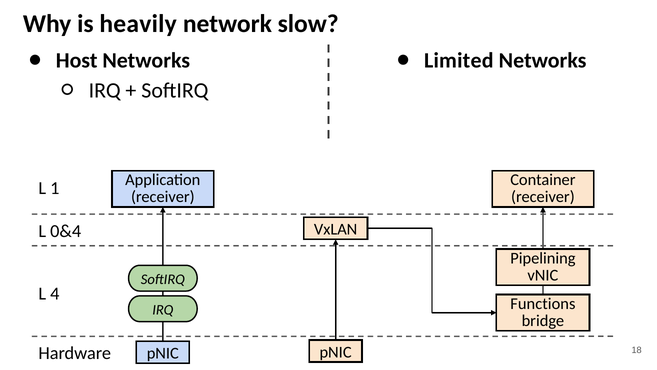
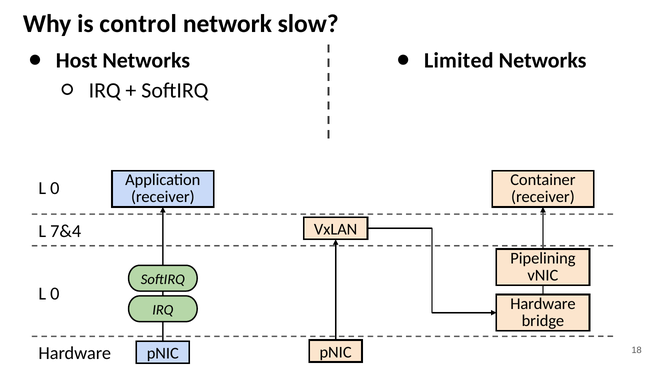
heavily: heavily -> control
1 at (55, 188): 1 -> 0
0&4: 0&4 -> 7&4
4 at (55, 293): 4 -> 0
Functions at (543, 304): Functions -> Hardware
